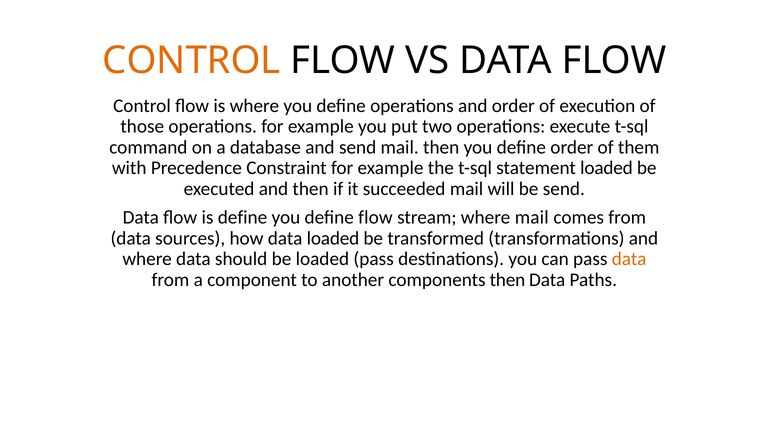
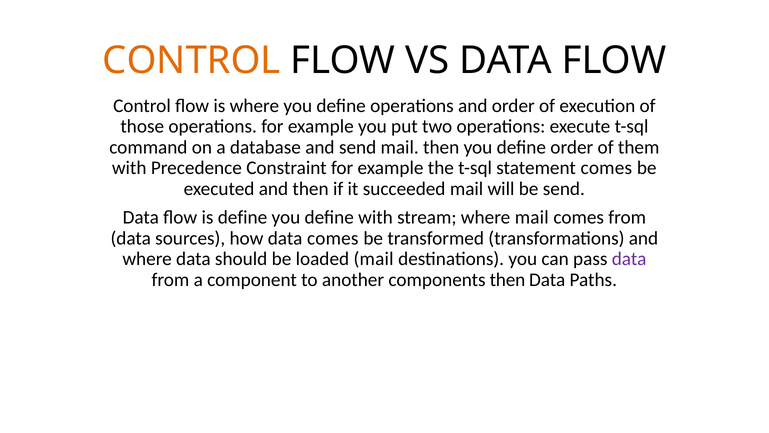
statement loaded: loaded -> comes
define flow: flow -> with
data loaded: loaded -> comes
loaded pass: pass -> mail
data at (629, 259) colour: orange -> purple
